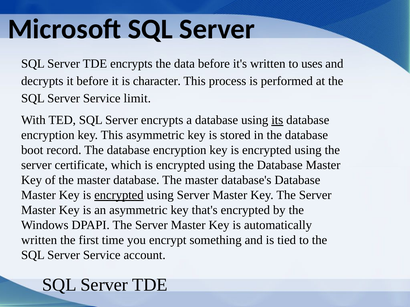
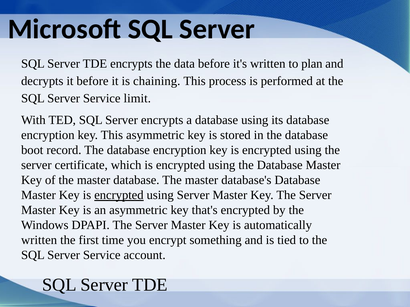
uses: uses -> plan
character: character -> chaining
its underline: present -> none
